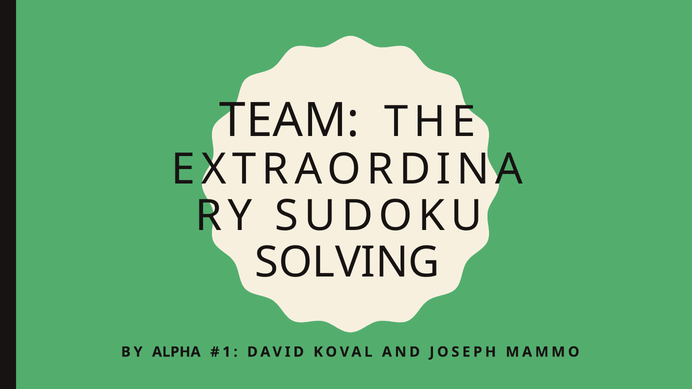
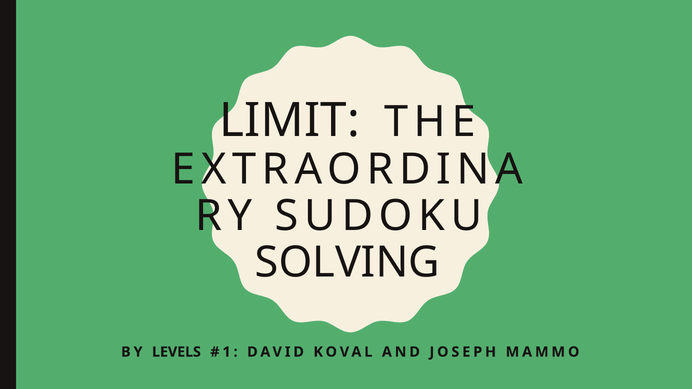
TEAM: TEAM -> LIMIT
ALPHA: ALPHA -> LEVELS
